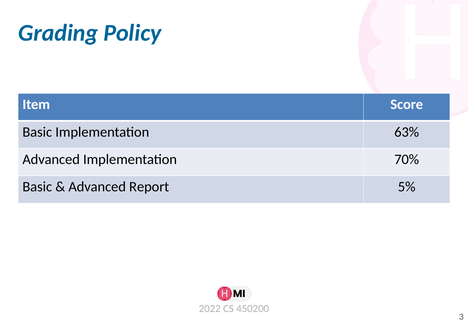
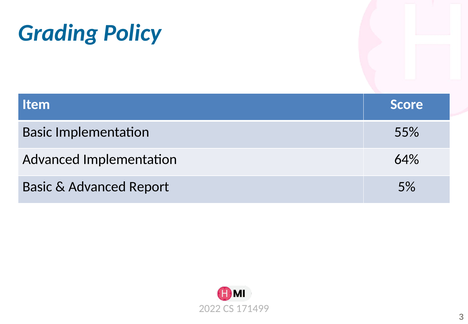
63%: 63% -> 55%
70%: 70% -> 64%
450200: 450200 -> 171499
